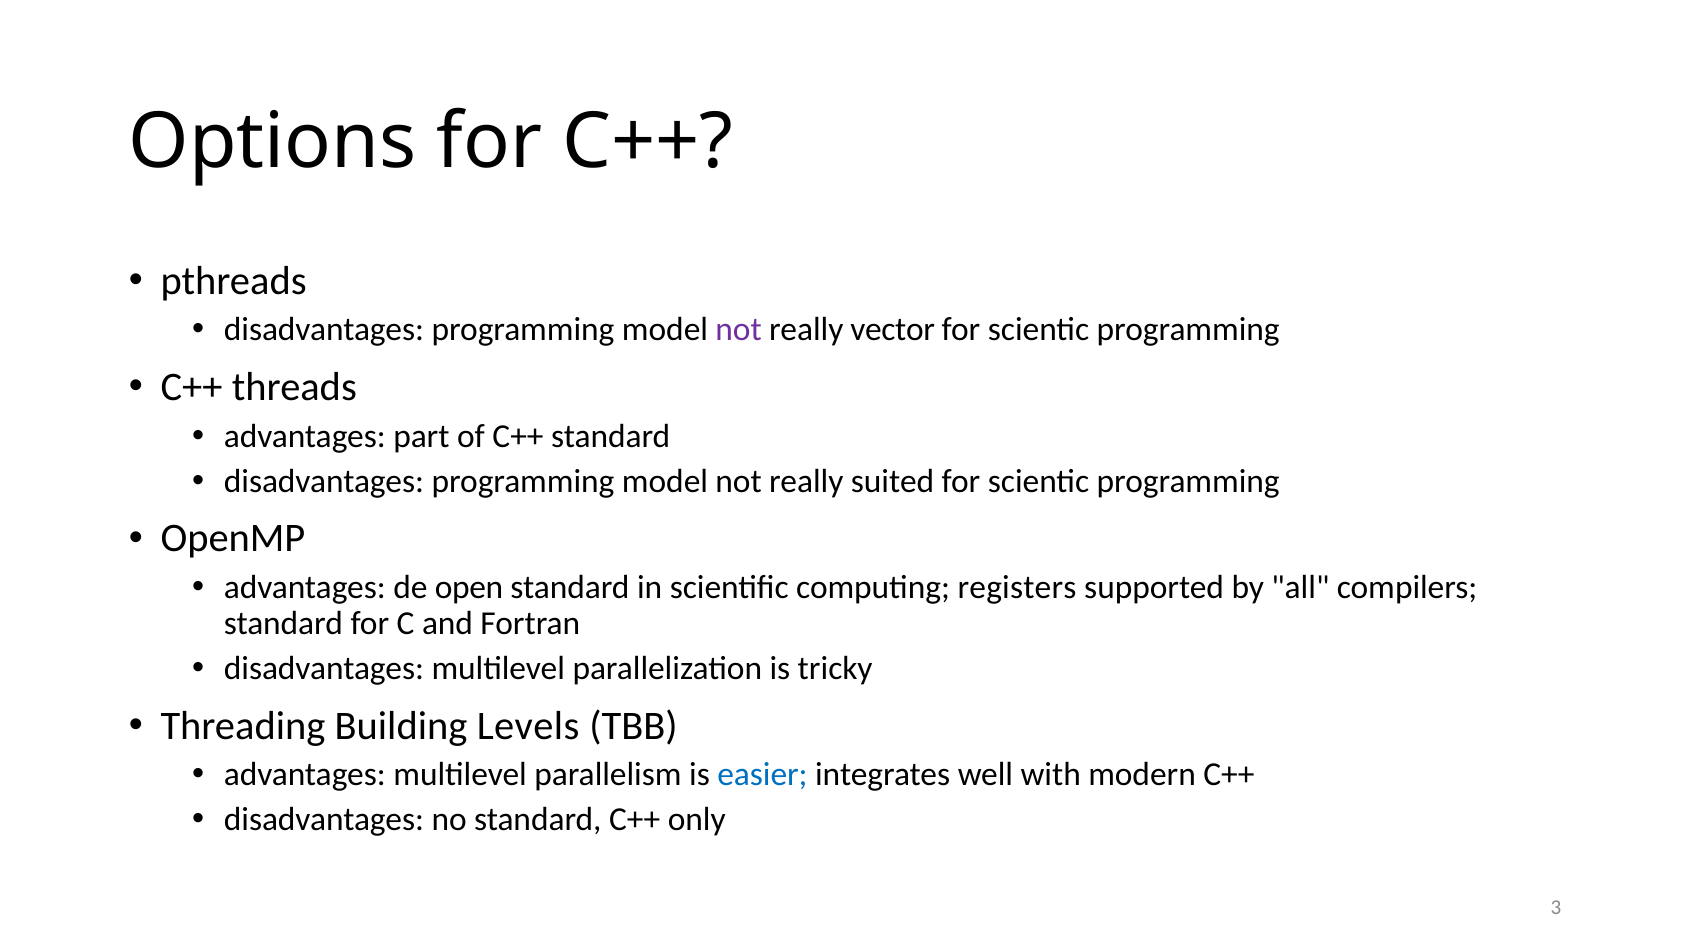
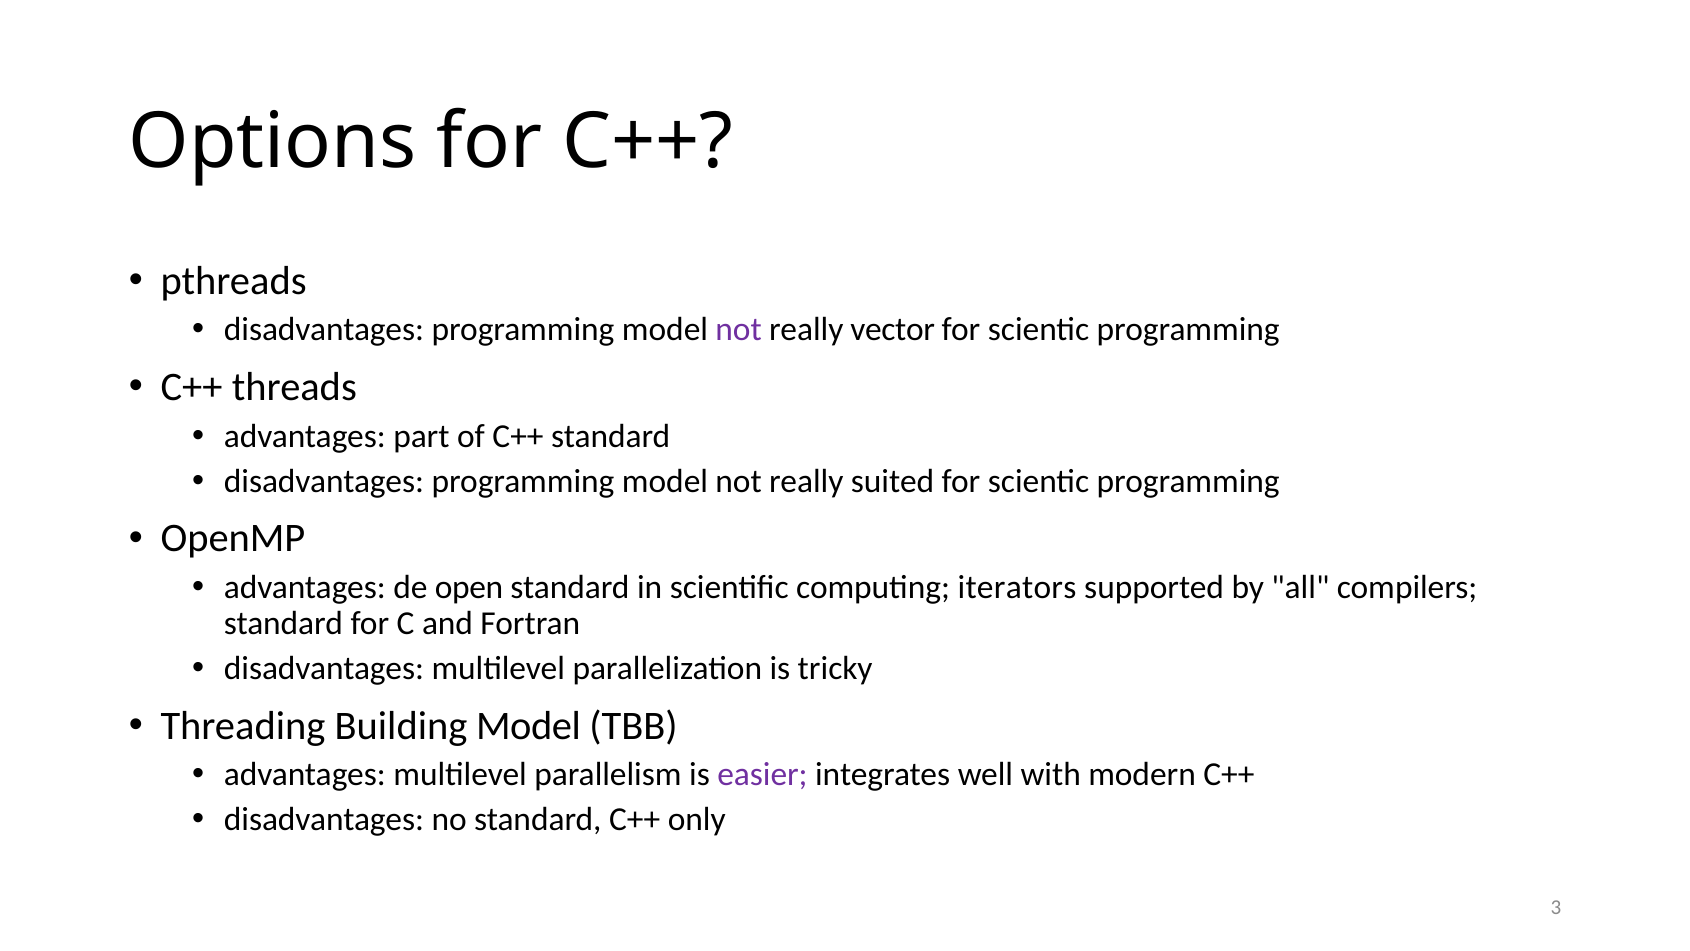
registers: registers -> iterators
Building Levels: Levels -> Model
easier colour: blue -> purple
